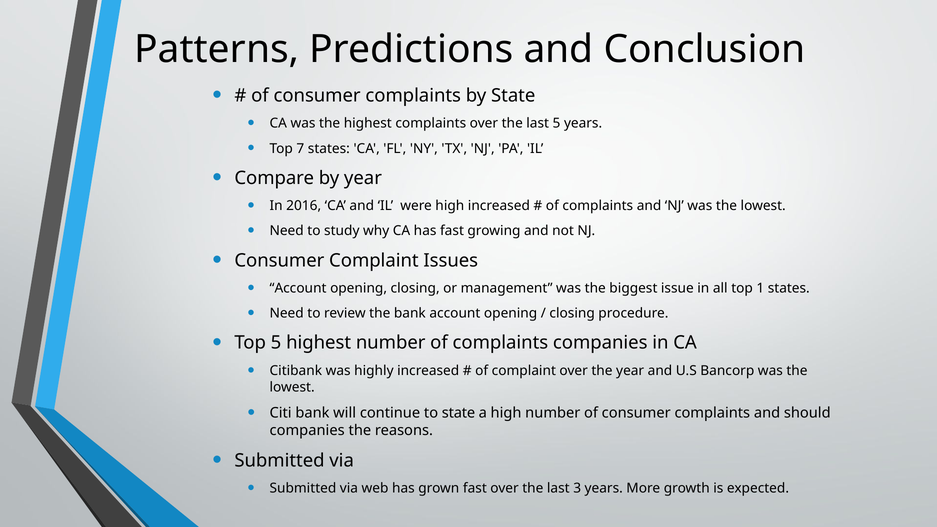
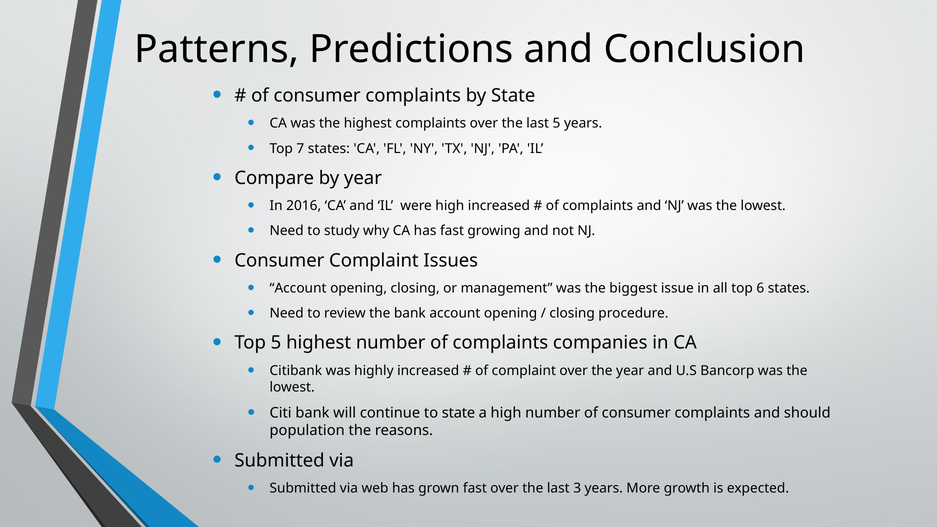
1: 1 -> 6
companies at (307, 431): companies -> population
